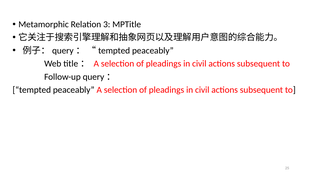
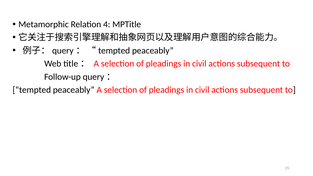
3: 3 -> 4
